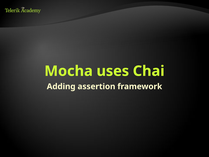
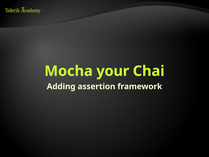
uses: uses -> your
